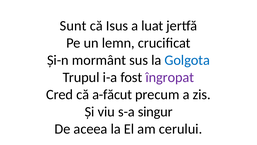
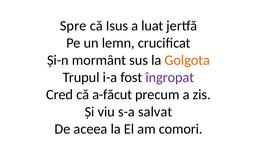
Sunt: Sunt -> Spre
Golgota colour: blue -> orange
singur: singur -> salvat
cerului: cerului -> comori
